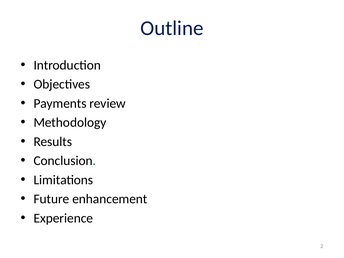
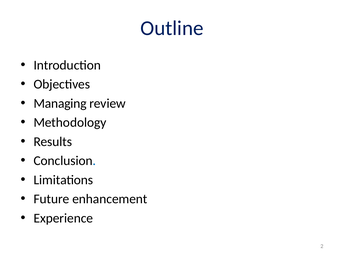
Payments: Payments -> Managing
